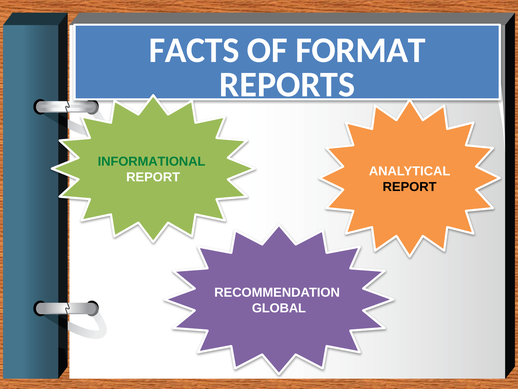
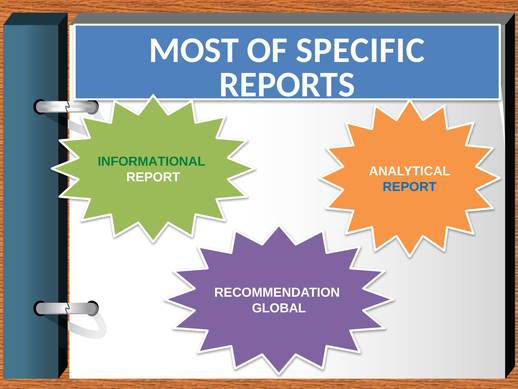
FACTS: FACTS -> MOST
FORMAT: FORMAT -> SPECIFIC
REPORT at (410, 186) colour: black -> blue
